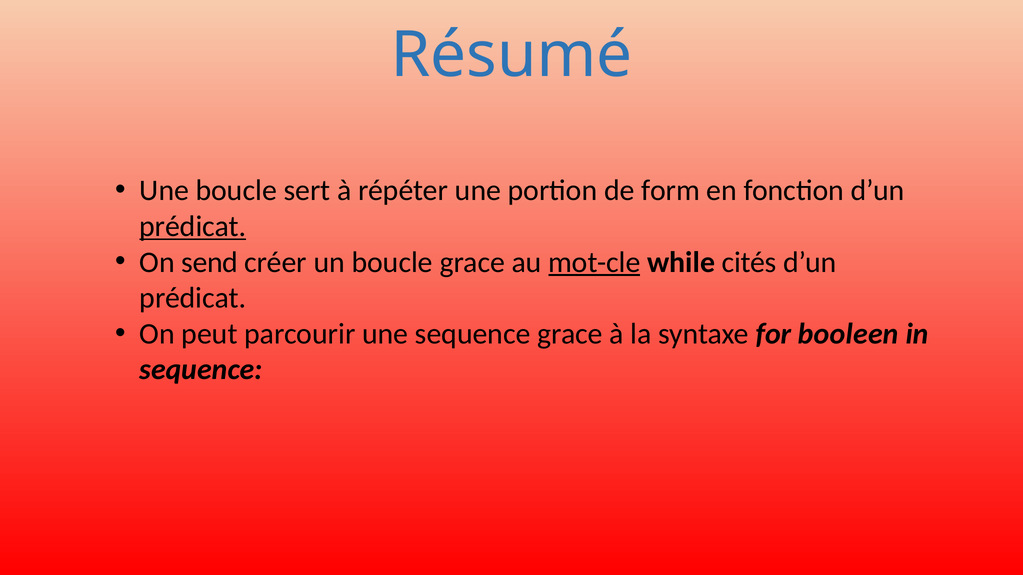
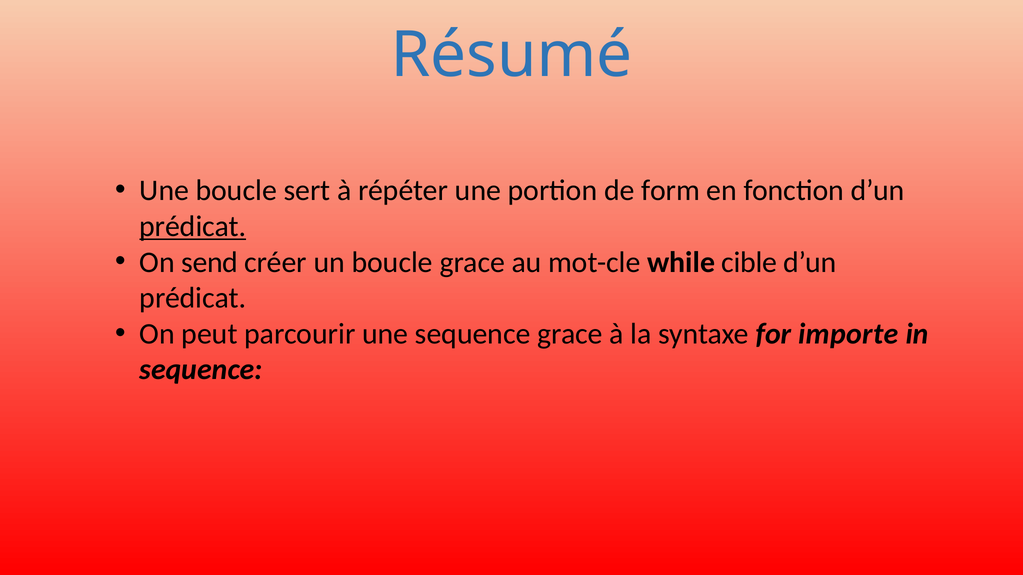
mot-cle underline: present -> none
cités: cités -> cible
booleen: booleen -> importe
